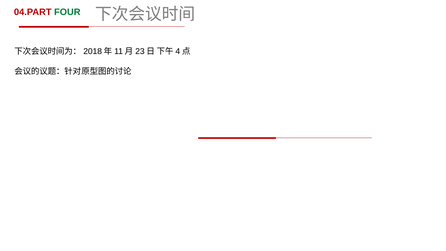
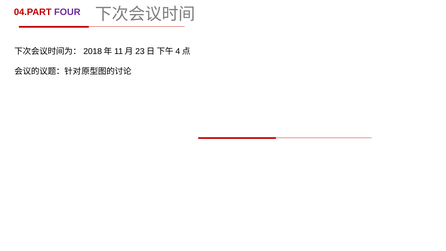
FOUR colour: green -> purple
